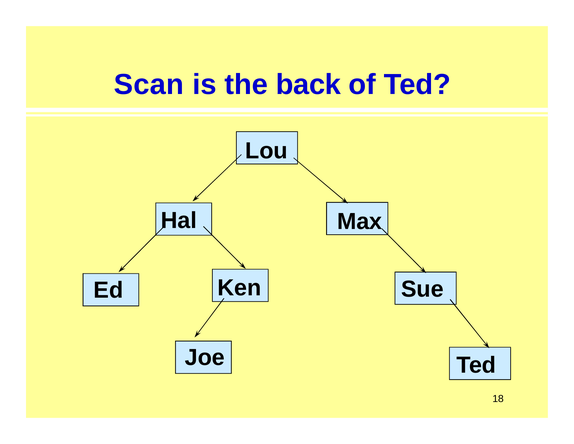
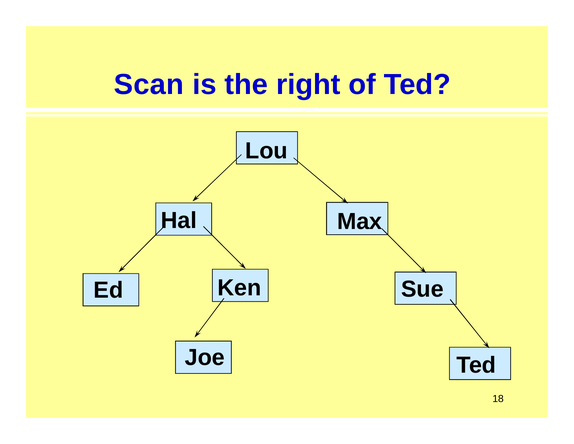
back: back -> right
